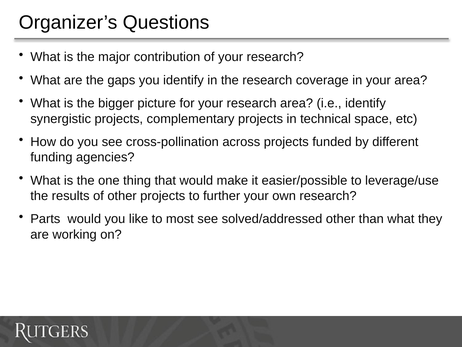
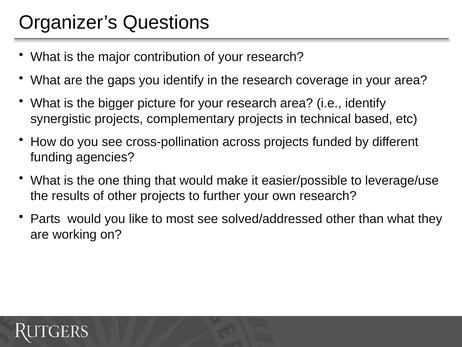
space: space -> based
